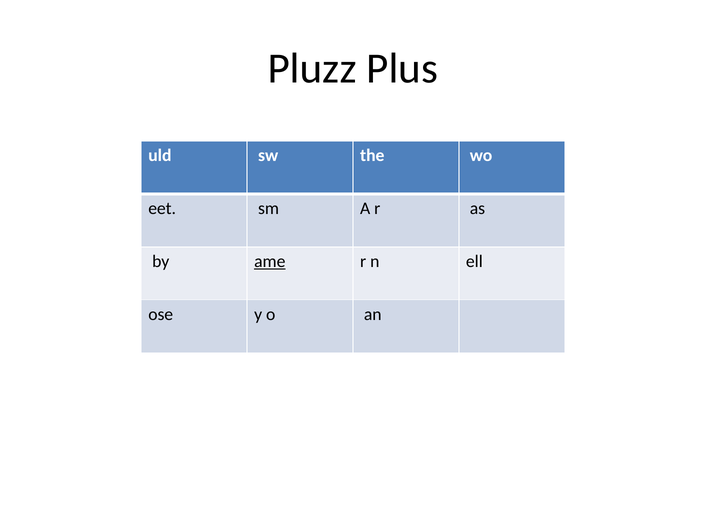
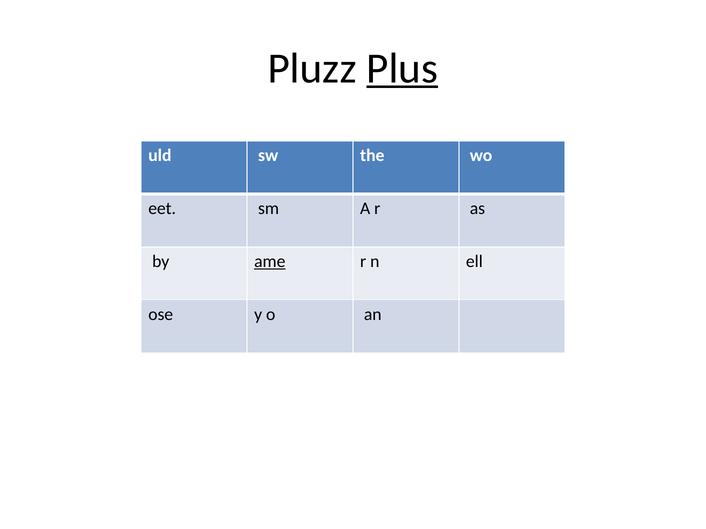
Plus underline: none -> present
